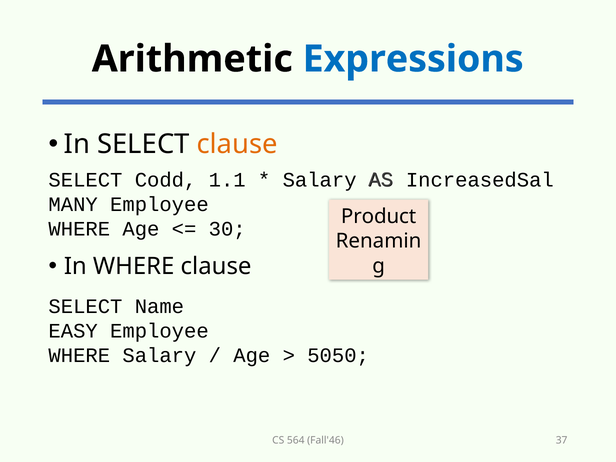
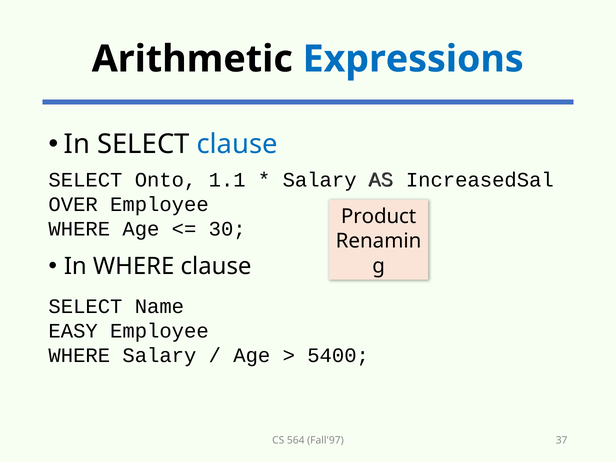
clause at (237, 144) colour: orange -> blue
Codd: Codd -> Onto
MANY: MANY -> OVER
5050: 5050 -> 5400
Fall'46: Fall'46 -> Fall'97
